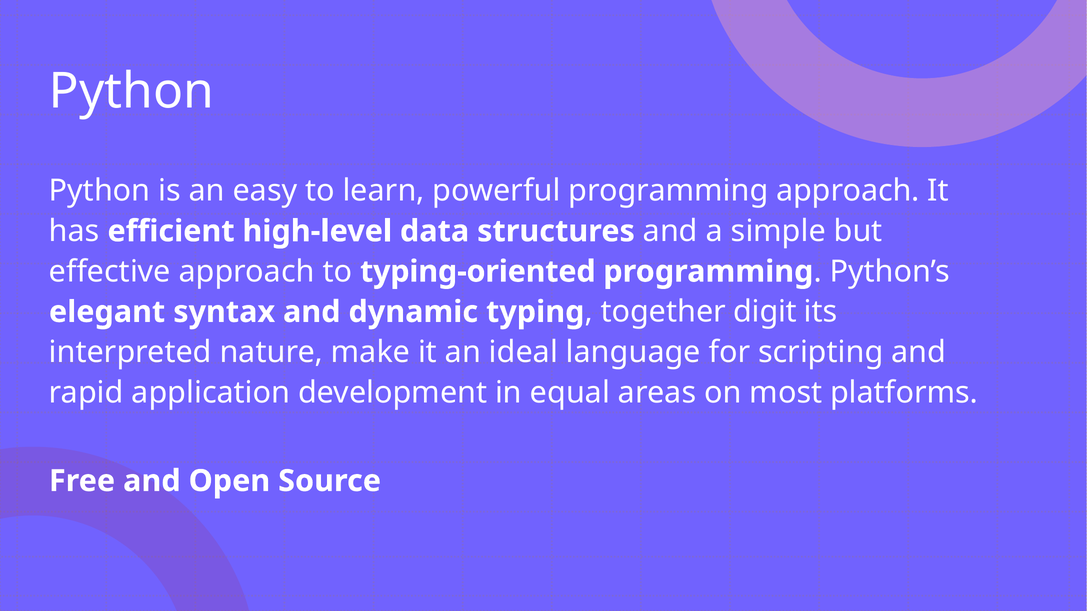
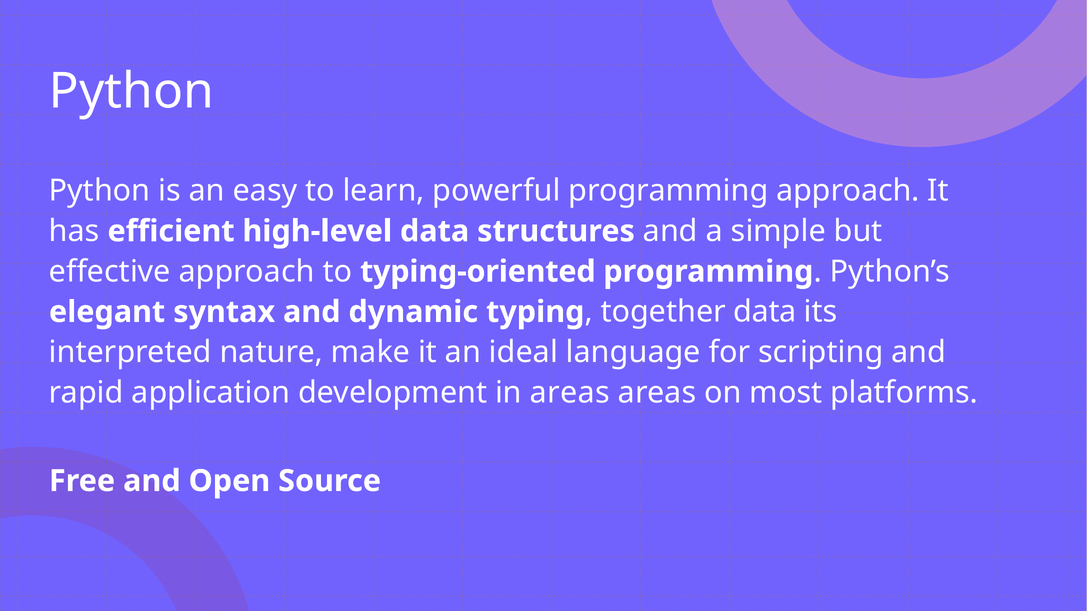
together digit: digit -> data
in equal: equal -> areas
